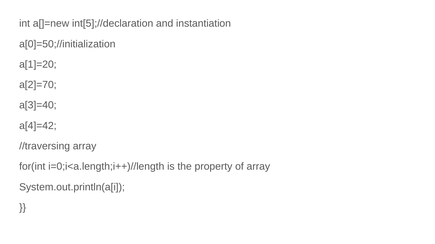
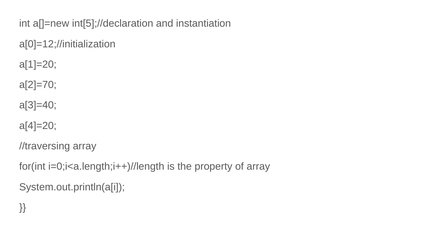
a[0]=50;//initialization: a[0]=50;//initialization -> a[0]=12;//initialization
a[4]=42: a[4]=42 -> a[4]=20
